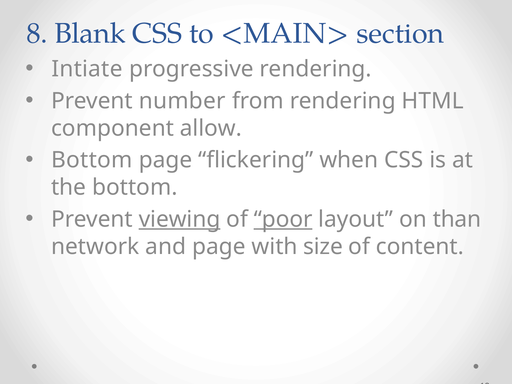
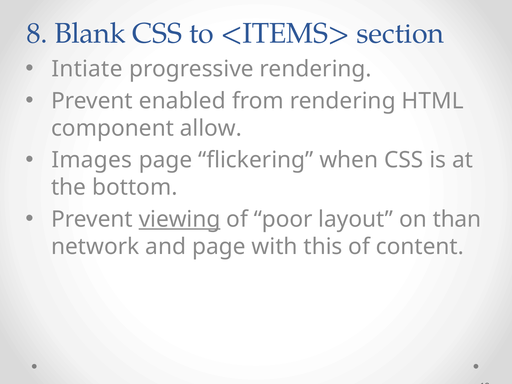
<MAIN>: <MAIN> -> <ITEMS>
number: number -> enabled
Bottom at (92, 160): Bottom -> Images
poor underline: present -> none
size: size -> this
